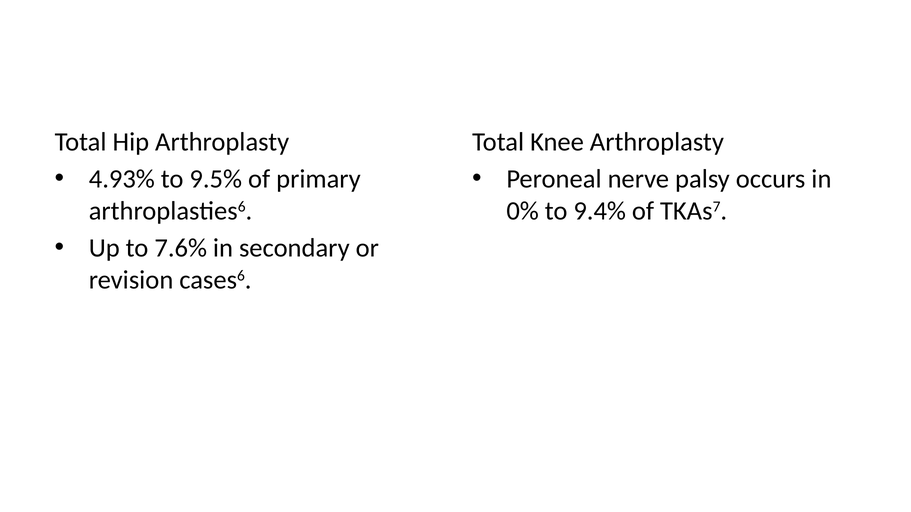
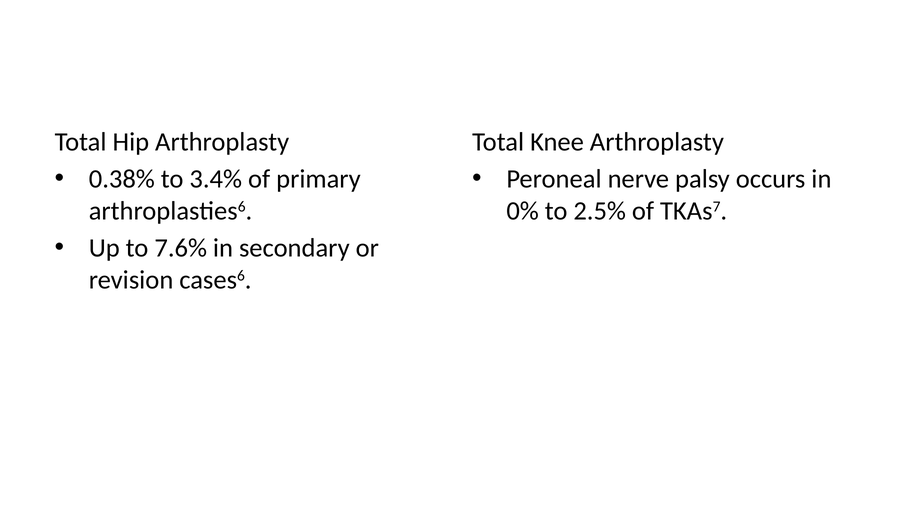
4.93%: 4.93% -> 0.38%
9.5%: 9.5% -> 3.4%
9.4%: 9.4% -> 2.5%
